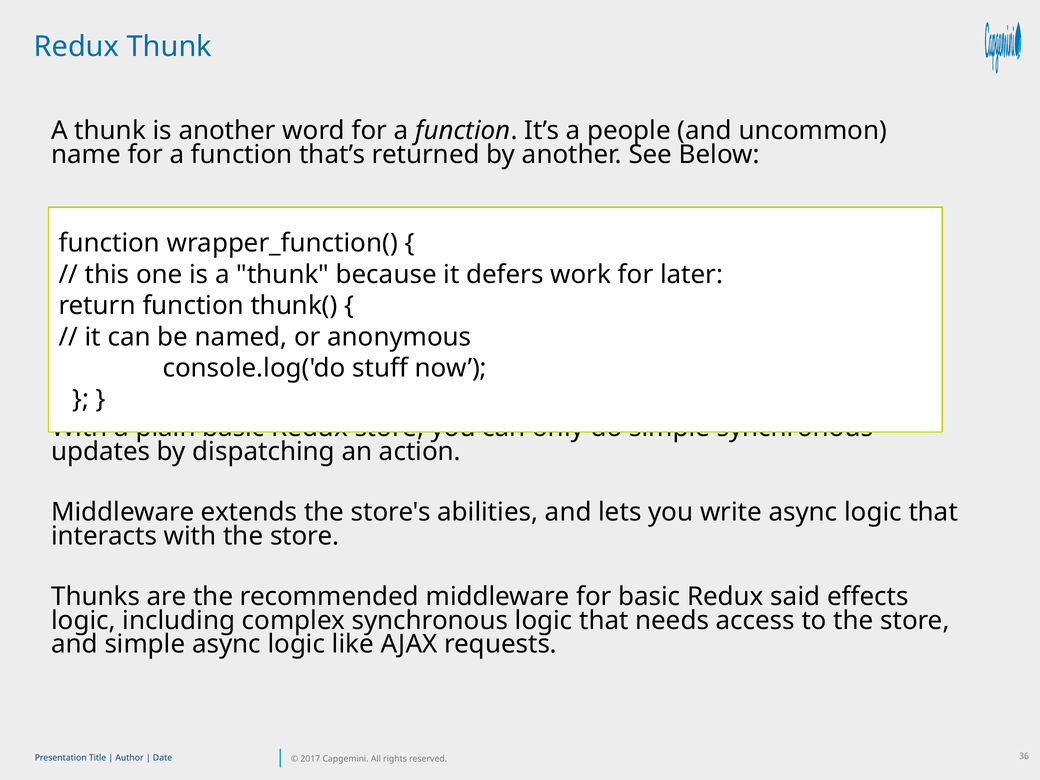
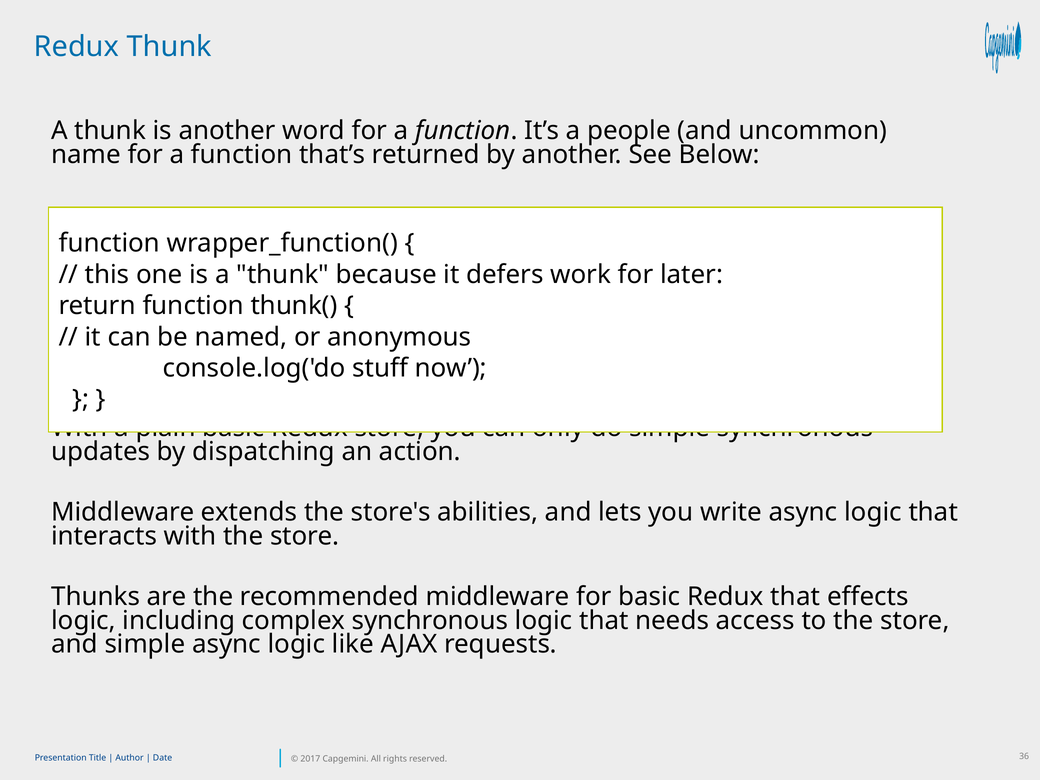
Redux said: said -> that
